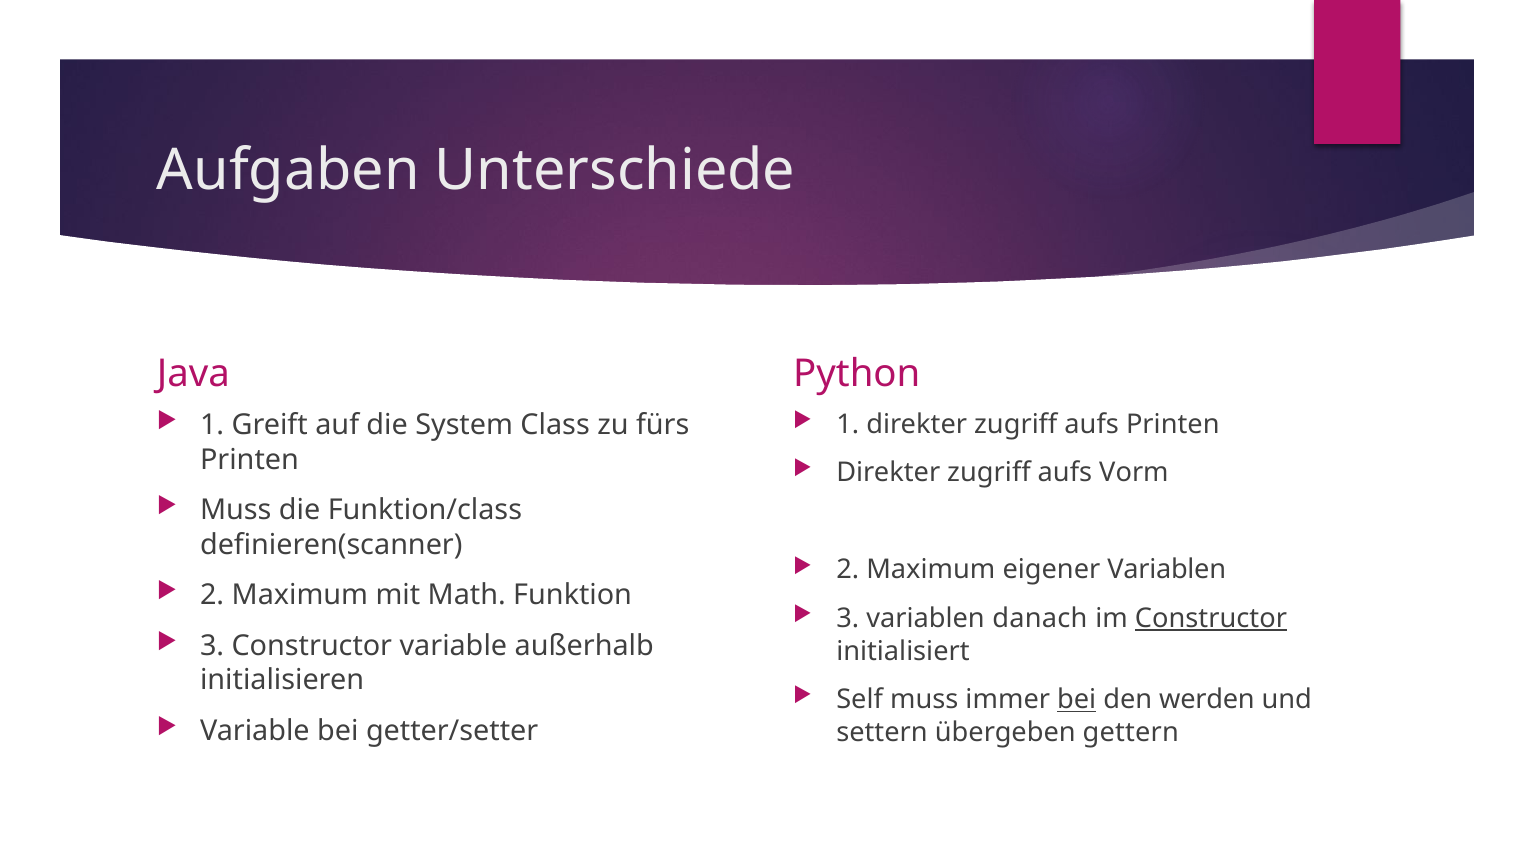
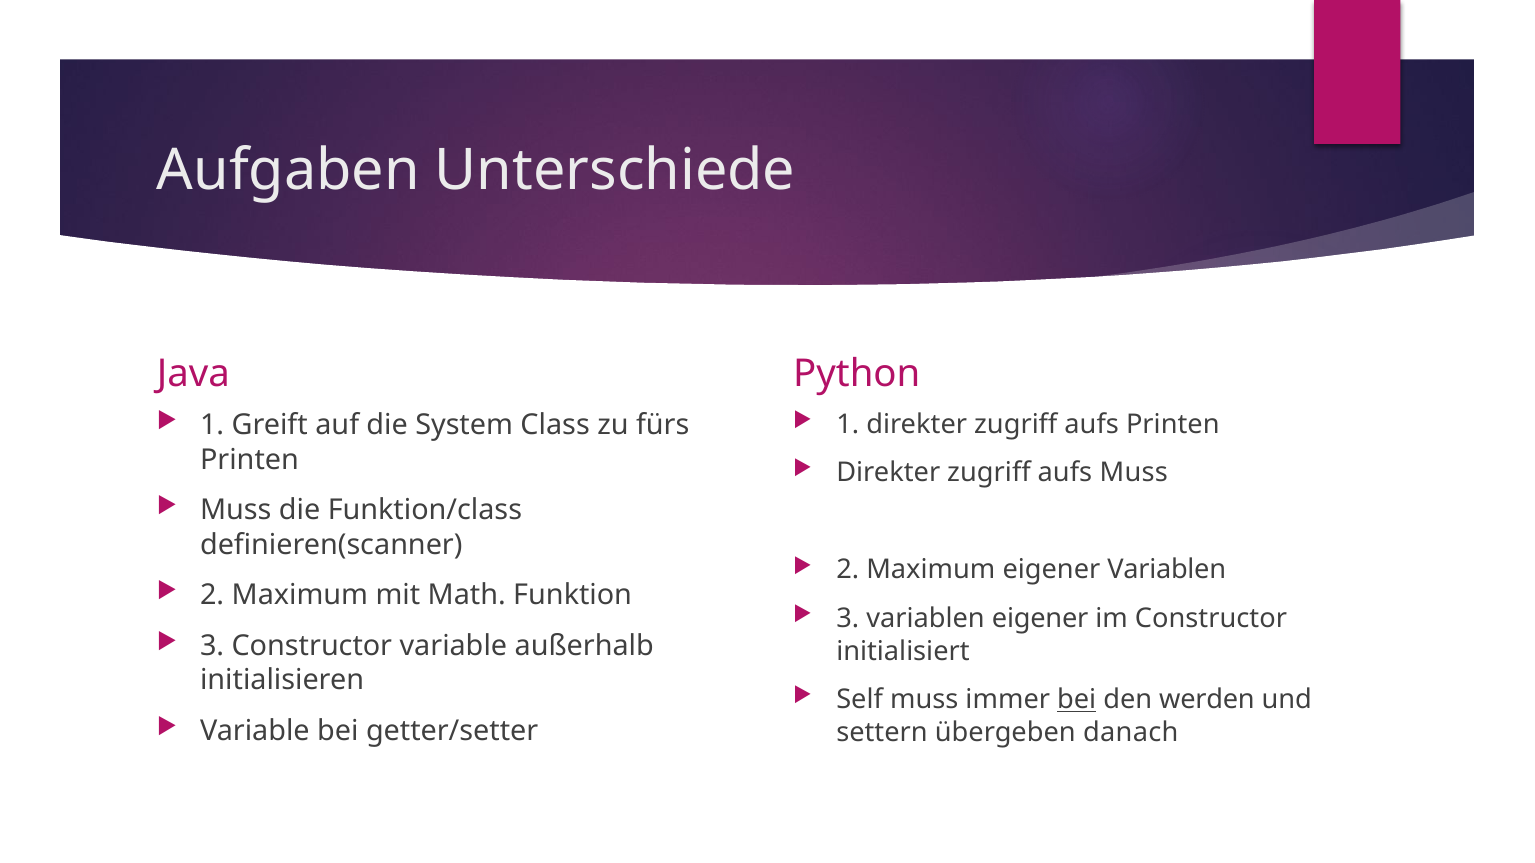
aufs Vorm: Vorm -> Muss
variablen danach: danach -> eigener
Constructor at (1211, 619) underline: present -> none
gettern: gettern -> danach
